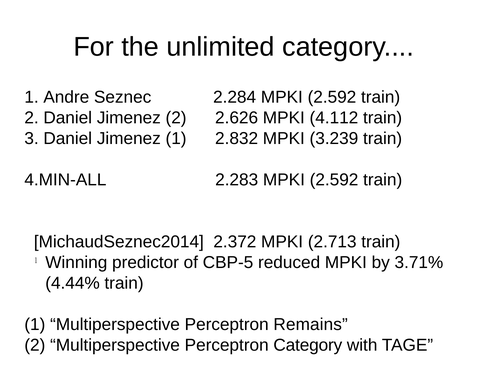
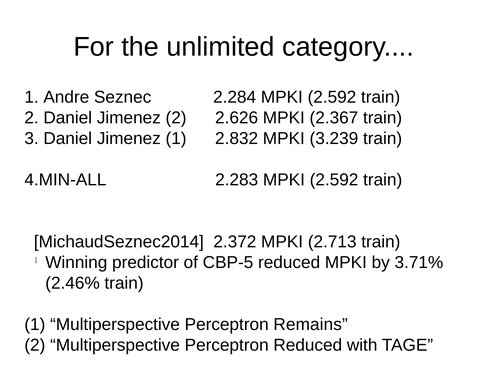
4.112: 4.112 -> 2.367
4.44%: 4.44% -> 2.46%
Perceptron Category: Category -> Reduced
